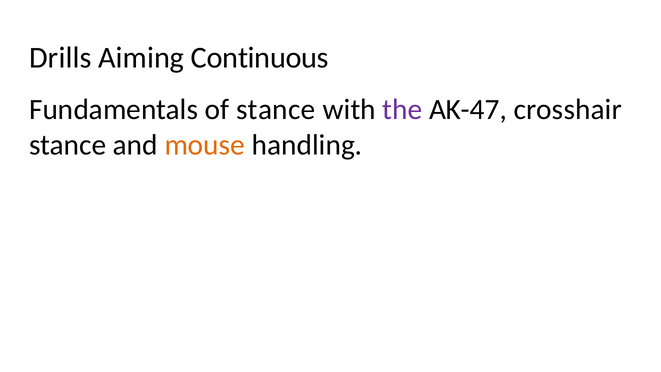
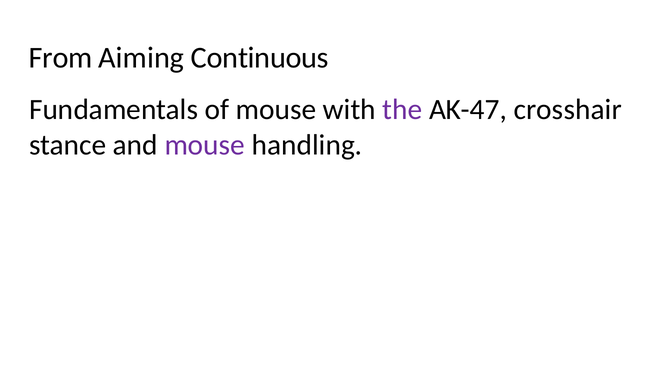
Drills: Drills -> From
of stance: stance -> mouse
mouse at (205, 145) colour: orange -> purple
